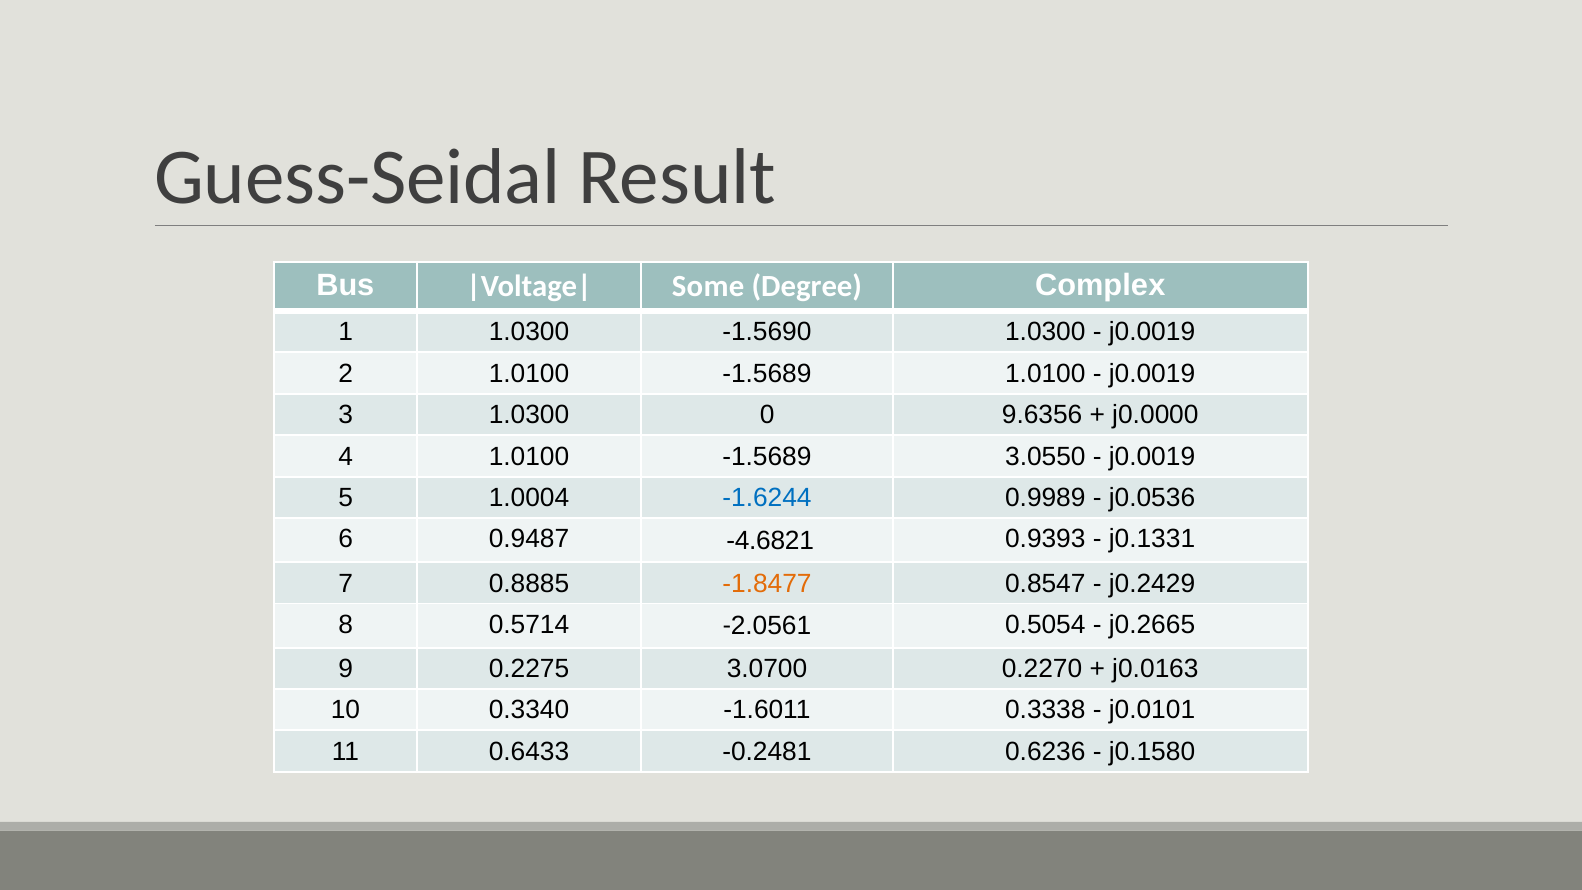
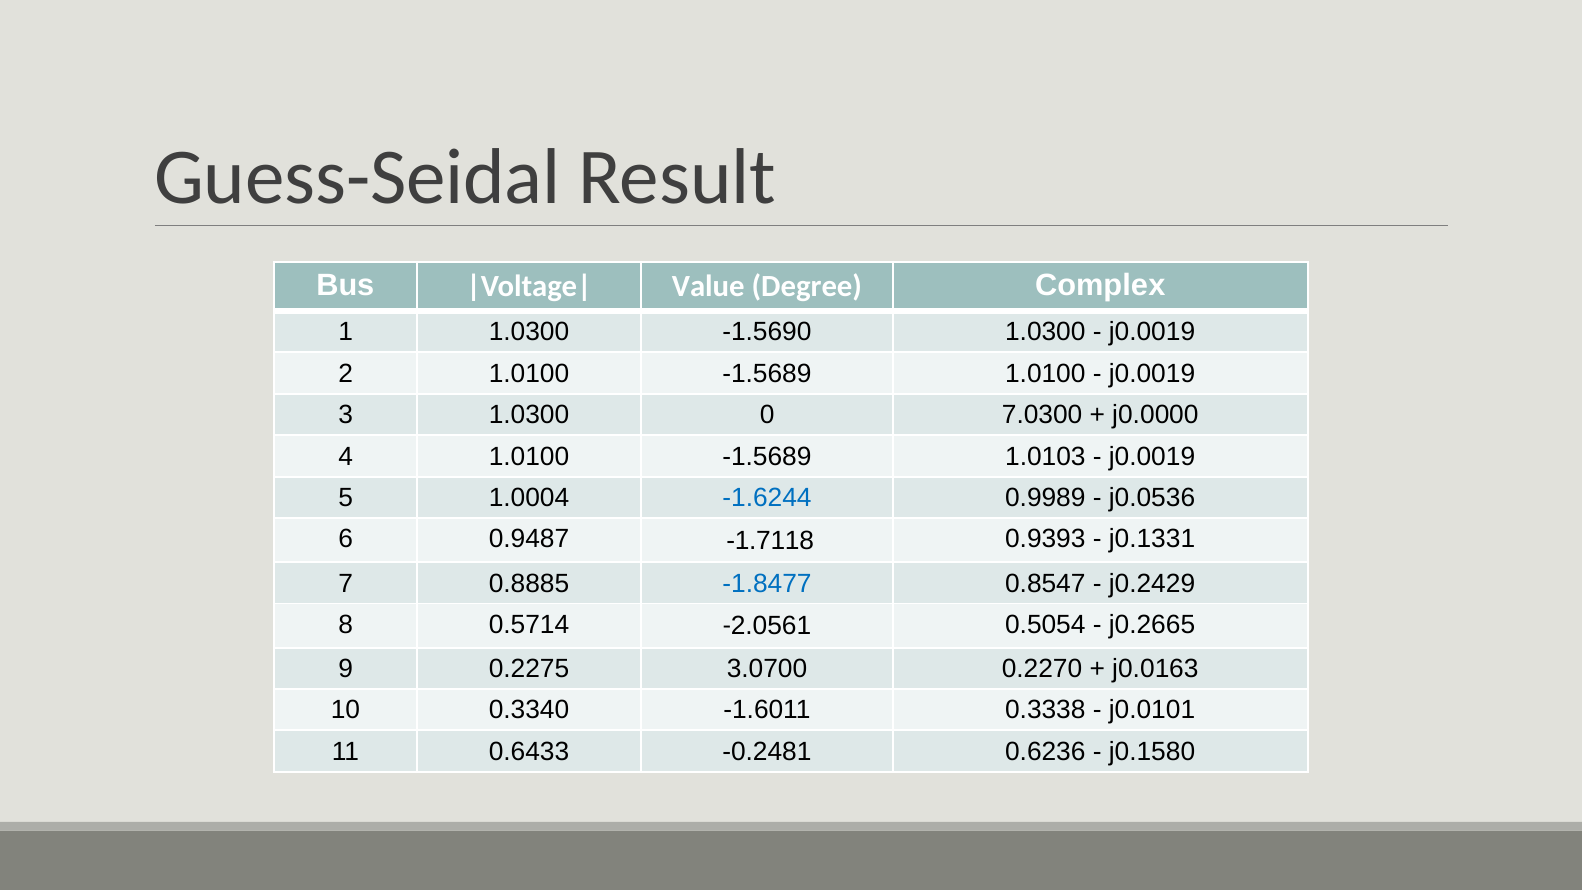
Some: Some -> Value
9.6356: 9.6356 -> 7.0300
3.0550: 3.0550 -> 1.0103
-4.6821: -4.6821 -> -1.7118
-1.8477 colour: orange -> blue
